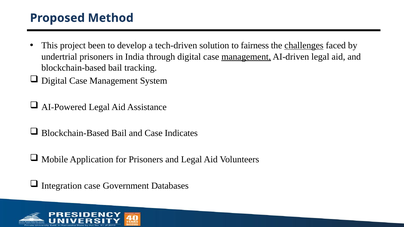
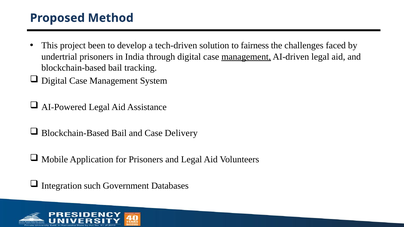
challenges underline: present -> none
Indicates: Indicates -> Delivery
Integration case: case -> such
